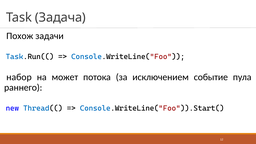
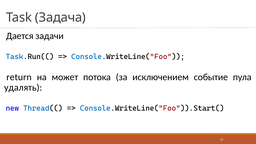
Похож: Похож -> Дается
набор: набор -> return
раннего: раннего -> удалять
